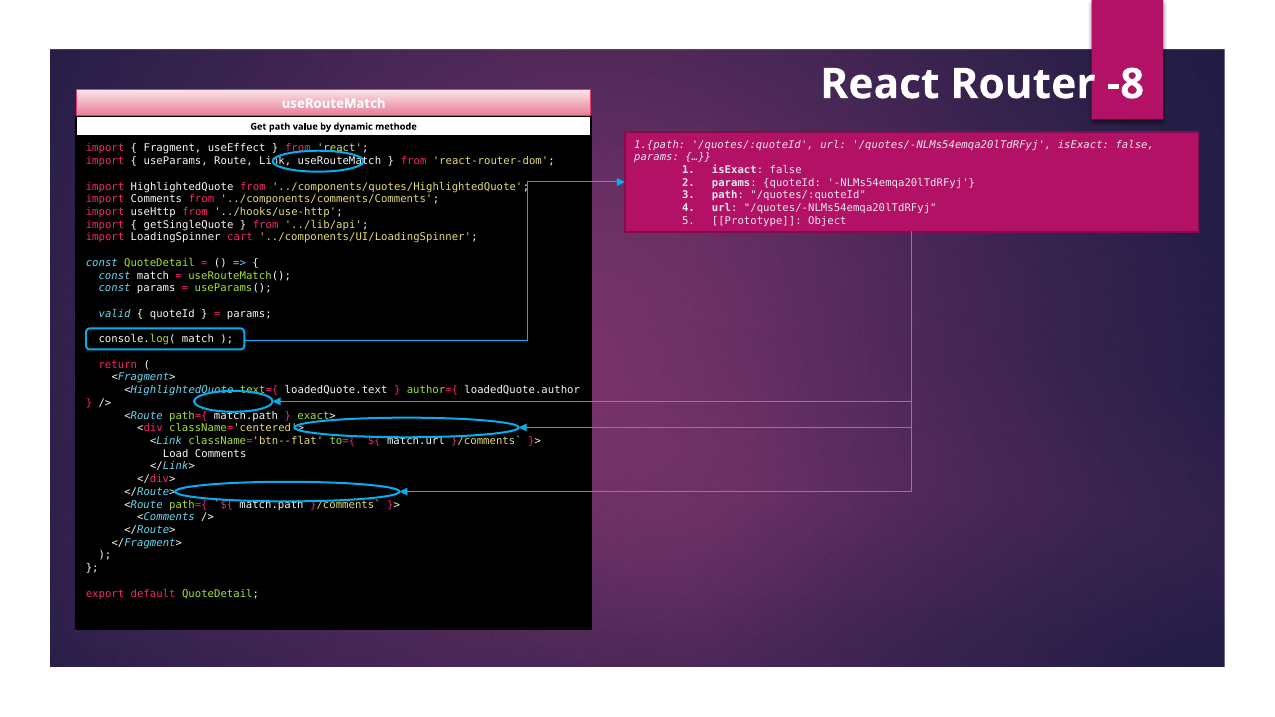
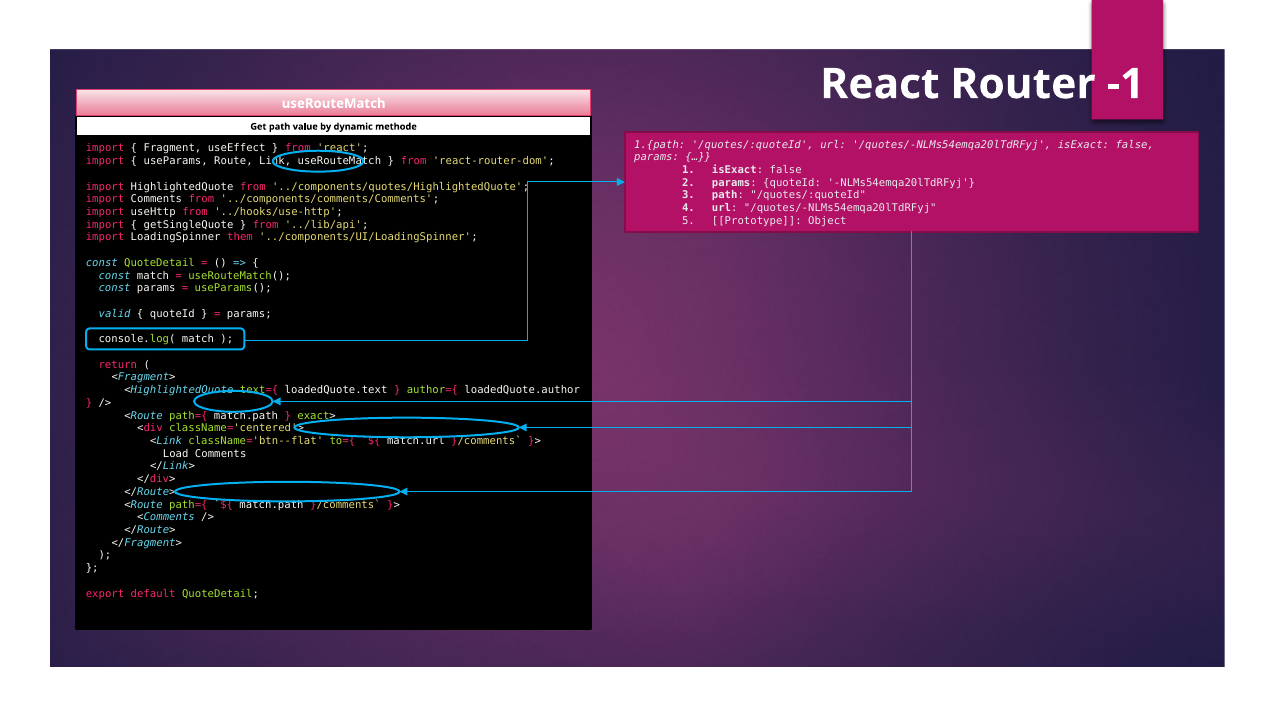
-8: -8 -> -1
cart: cart -> them
